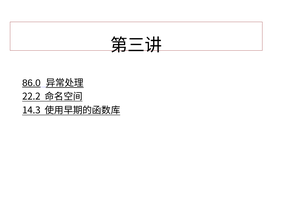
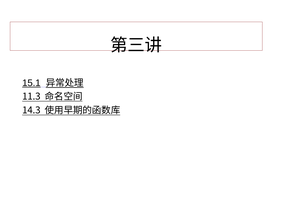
86.0: 86.0 -> 15.1
22.2: 22.2 -> 11.3
